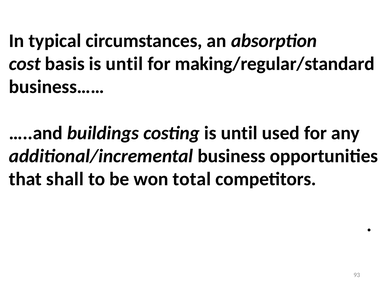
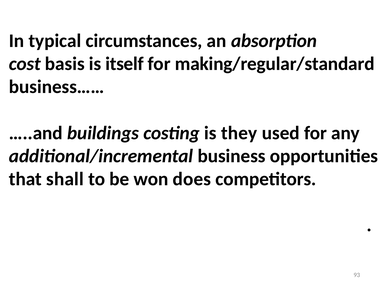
basis is until: until -> itself
costing is until: until -> they
total: total -> does
